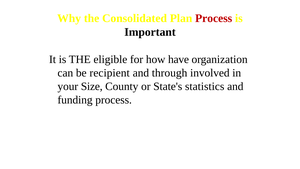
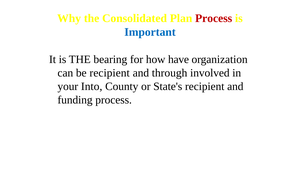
Important colour: black -> blue
eligible: eligible -> bearing
Size: Size -> Into
State's statistics: statistics -> recipient
